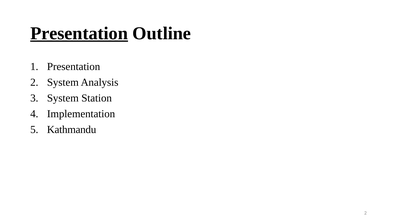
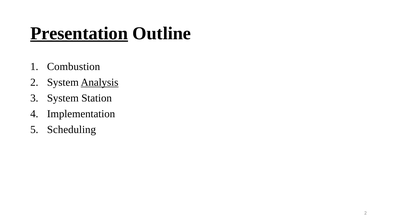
Presentation at (74, 67): Presentation -> Combustion
Analysis underline: none -> present
Kathmandu: Kathmandu -> Scheduling
